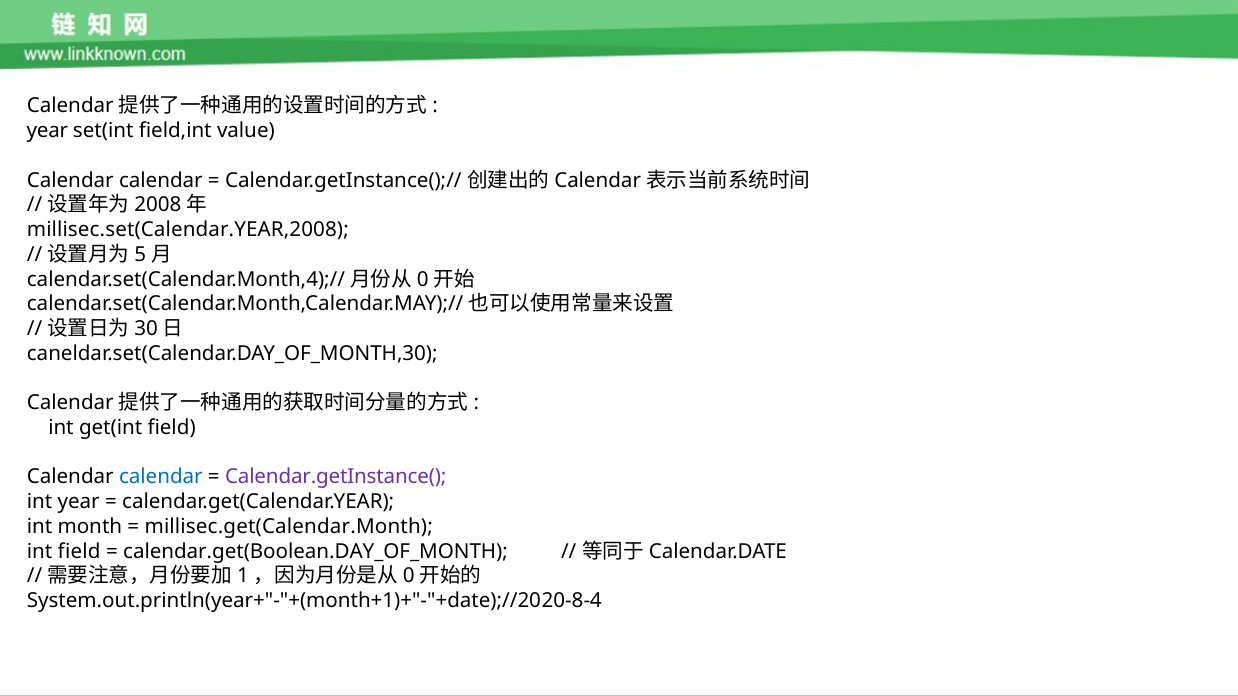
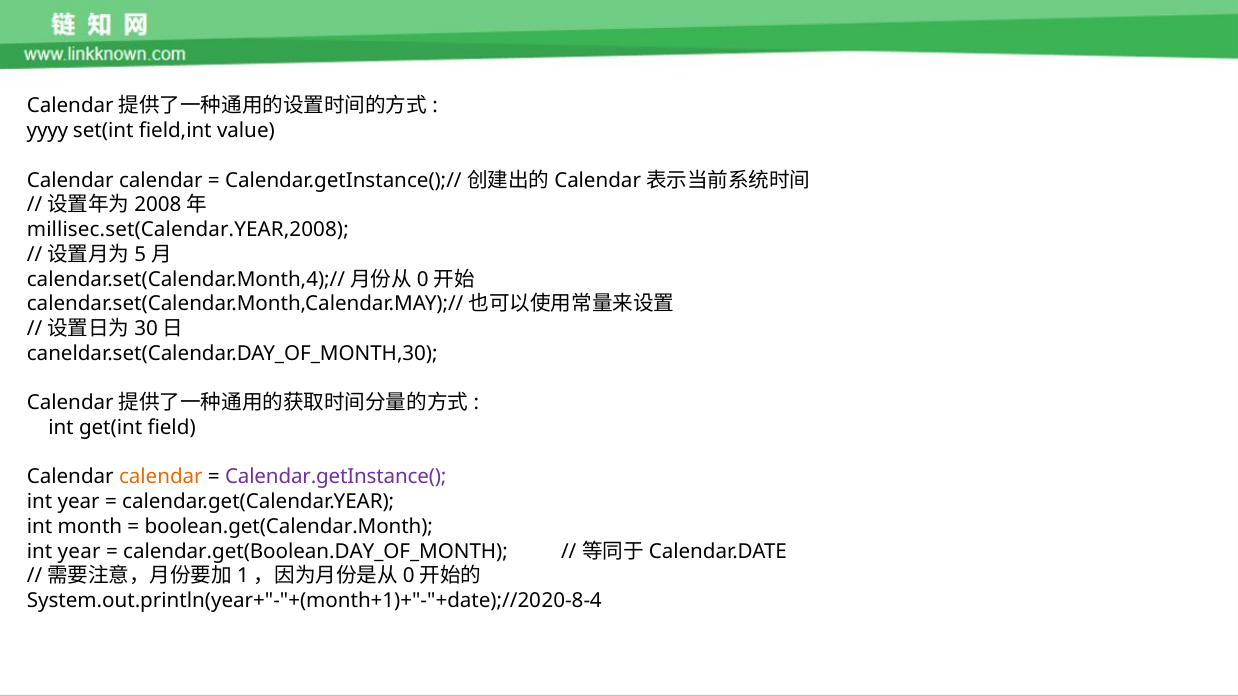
year at (47, 131): year -> yyyy
calendar at (161, 477) colour: blue -> orange
millisec.get(Calendar.Month: millisec.get(Calendar.Month -> boolean.get(Calendar.Month
field at (79, 552): field -> year
